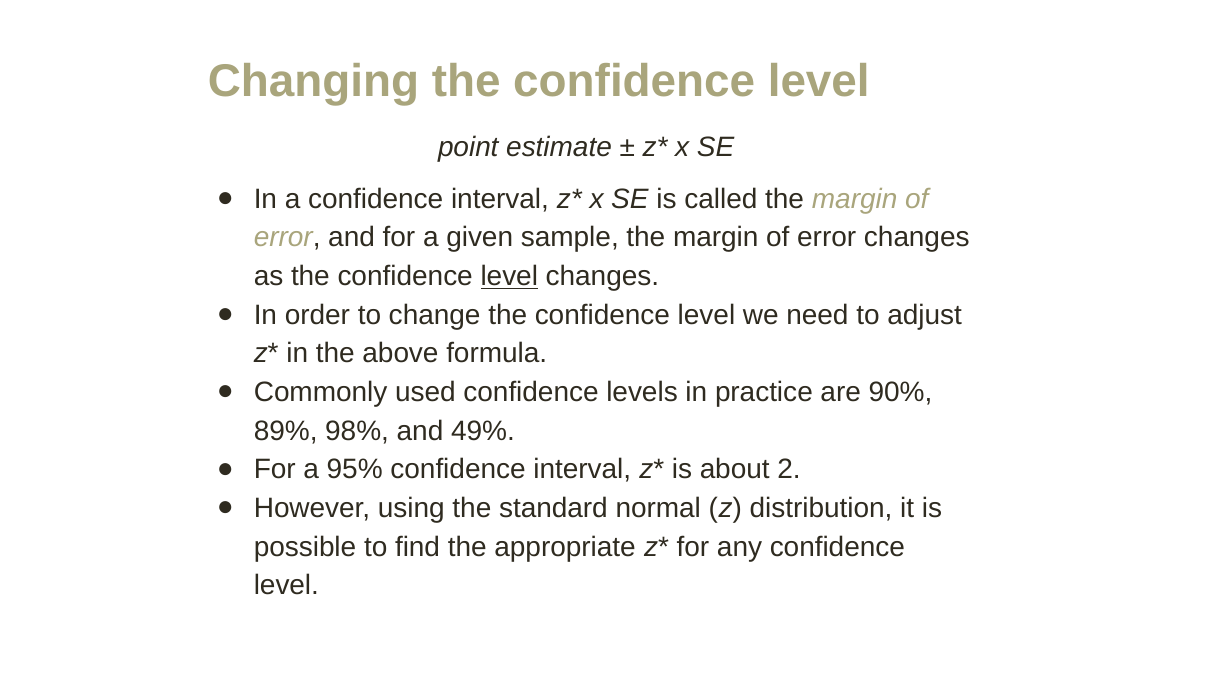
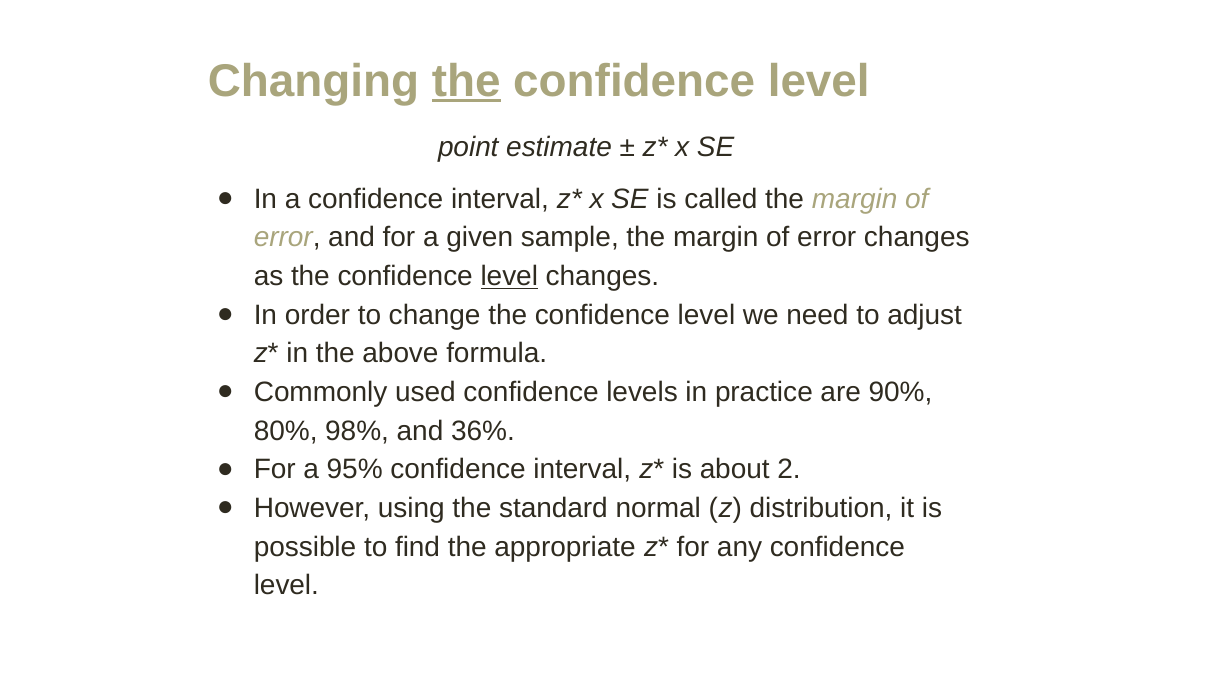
the at (466, 81) underline: none -> present
89%: 89% -> 80%
49%: 49% -> 36%
